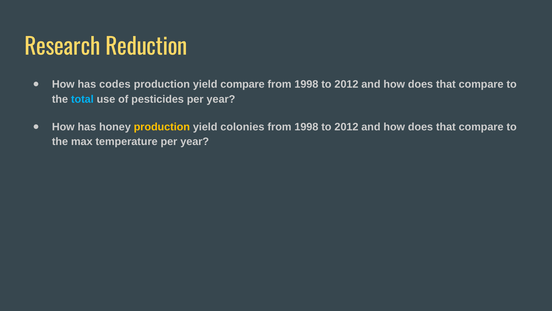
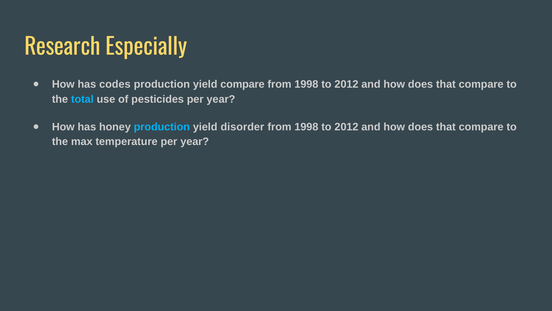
Reduction: Reduction -> Especially
production at (162, 127) colour: yellow -> light blue
colonies: colonies -> disorder
